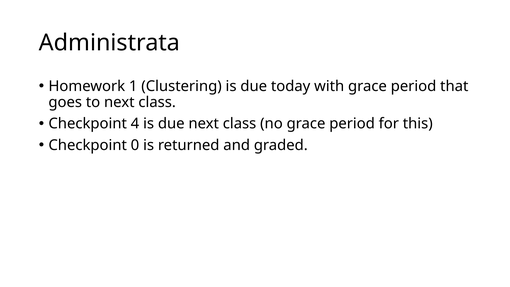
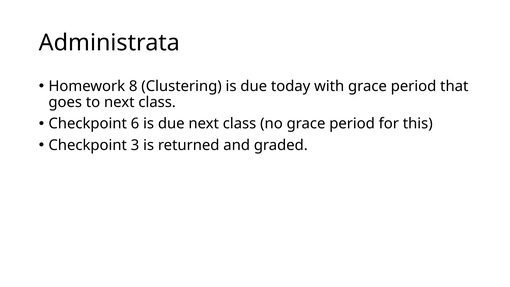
1: 1 -> 8
4: 4 -> 6
0: 0 -> 3
